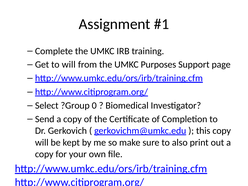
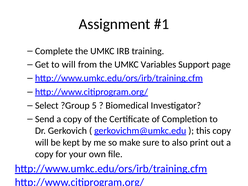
Purposes: Purposes -> Variables
0: 0 -> 5
